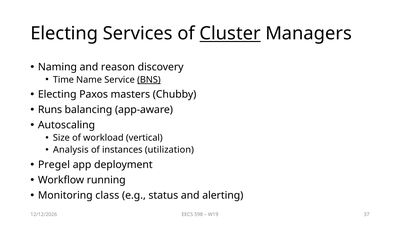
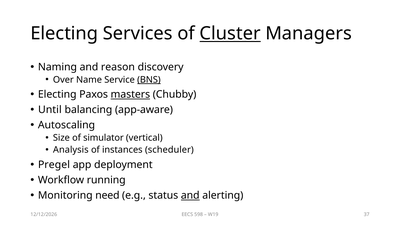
Time: Time -> Over
masters underline: none -> present
Runs: Runs -> Until
workload: workload -> simulator
utilization: utilization -> scheduler
class: class -> need
and at (190, 195) underline: none -> present
